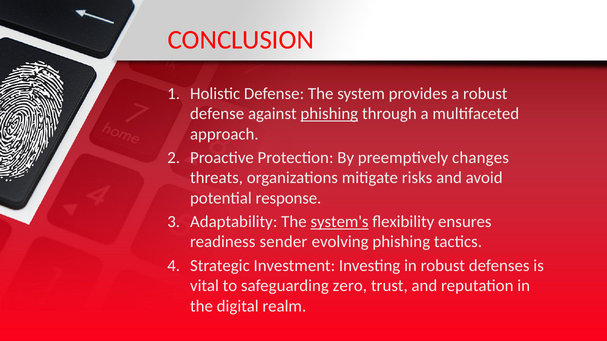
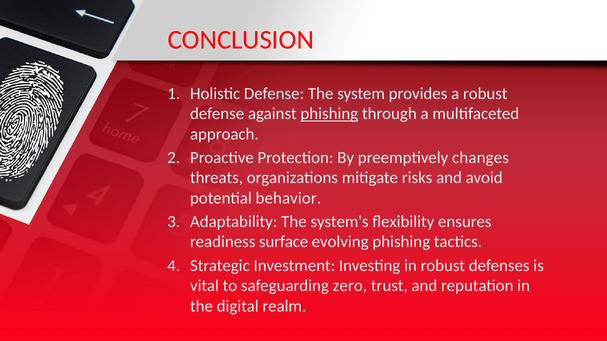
response: response -> behavior
system's underline: present -> none
sender: sender -> surface
